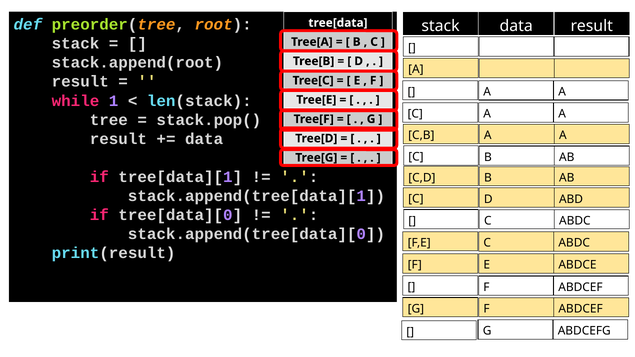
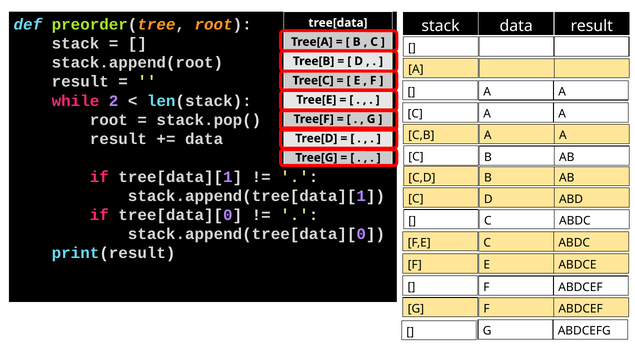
1: 1 -> 2
tree at (109, 120): tree -> root
